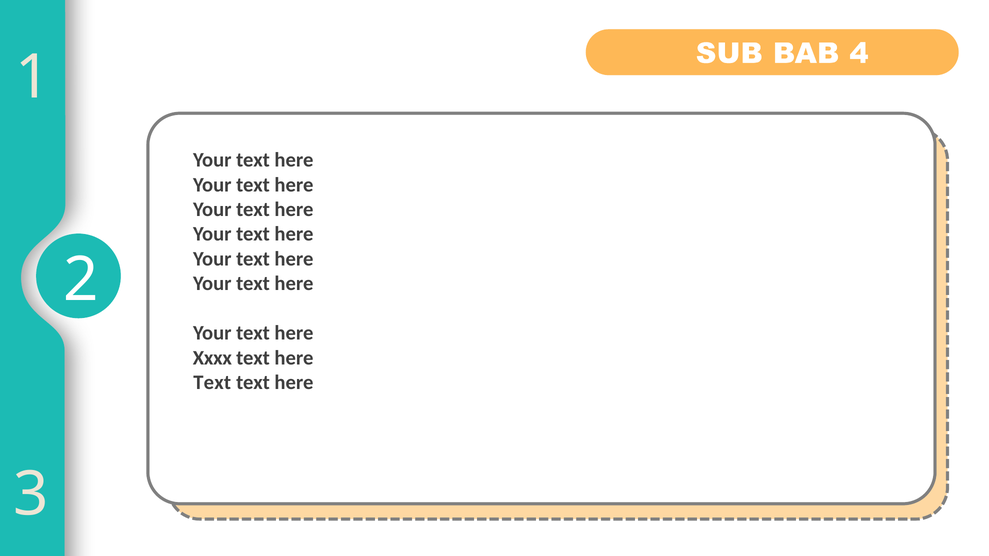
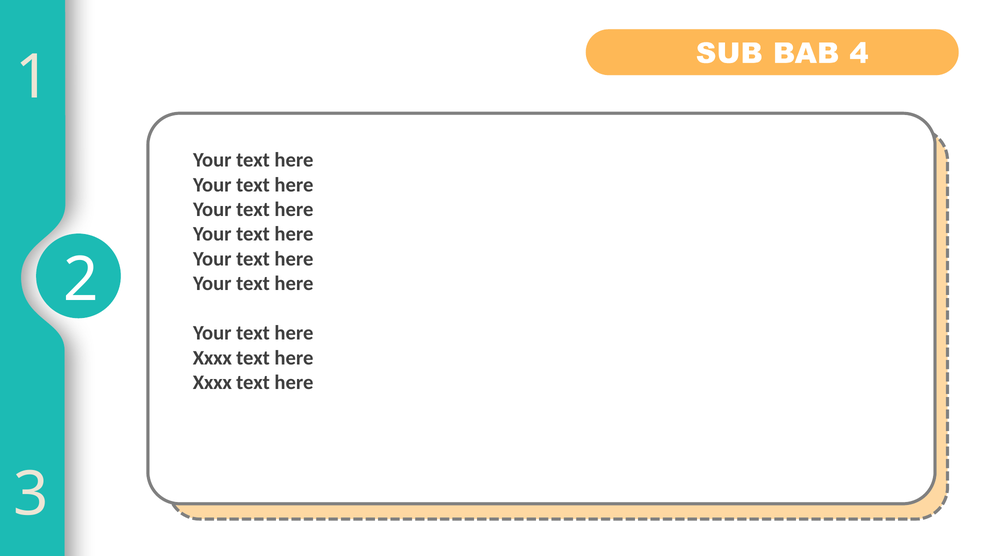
Text at (212, 383): Text -> Xxxx
